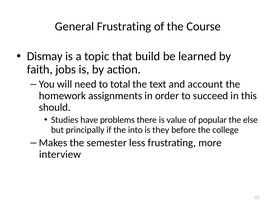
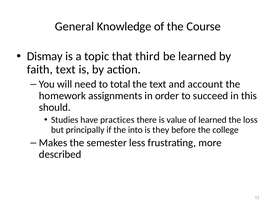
General Frustrating: Frustrating -> Knowledge
build: build -> third
faith jobs: jobs -> text
problems: problems -> practices
of popular: popular -> learned
else: else -> loss
interview: interview -> described
